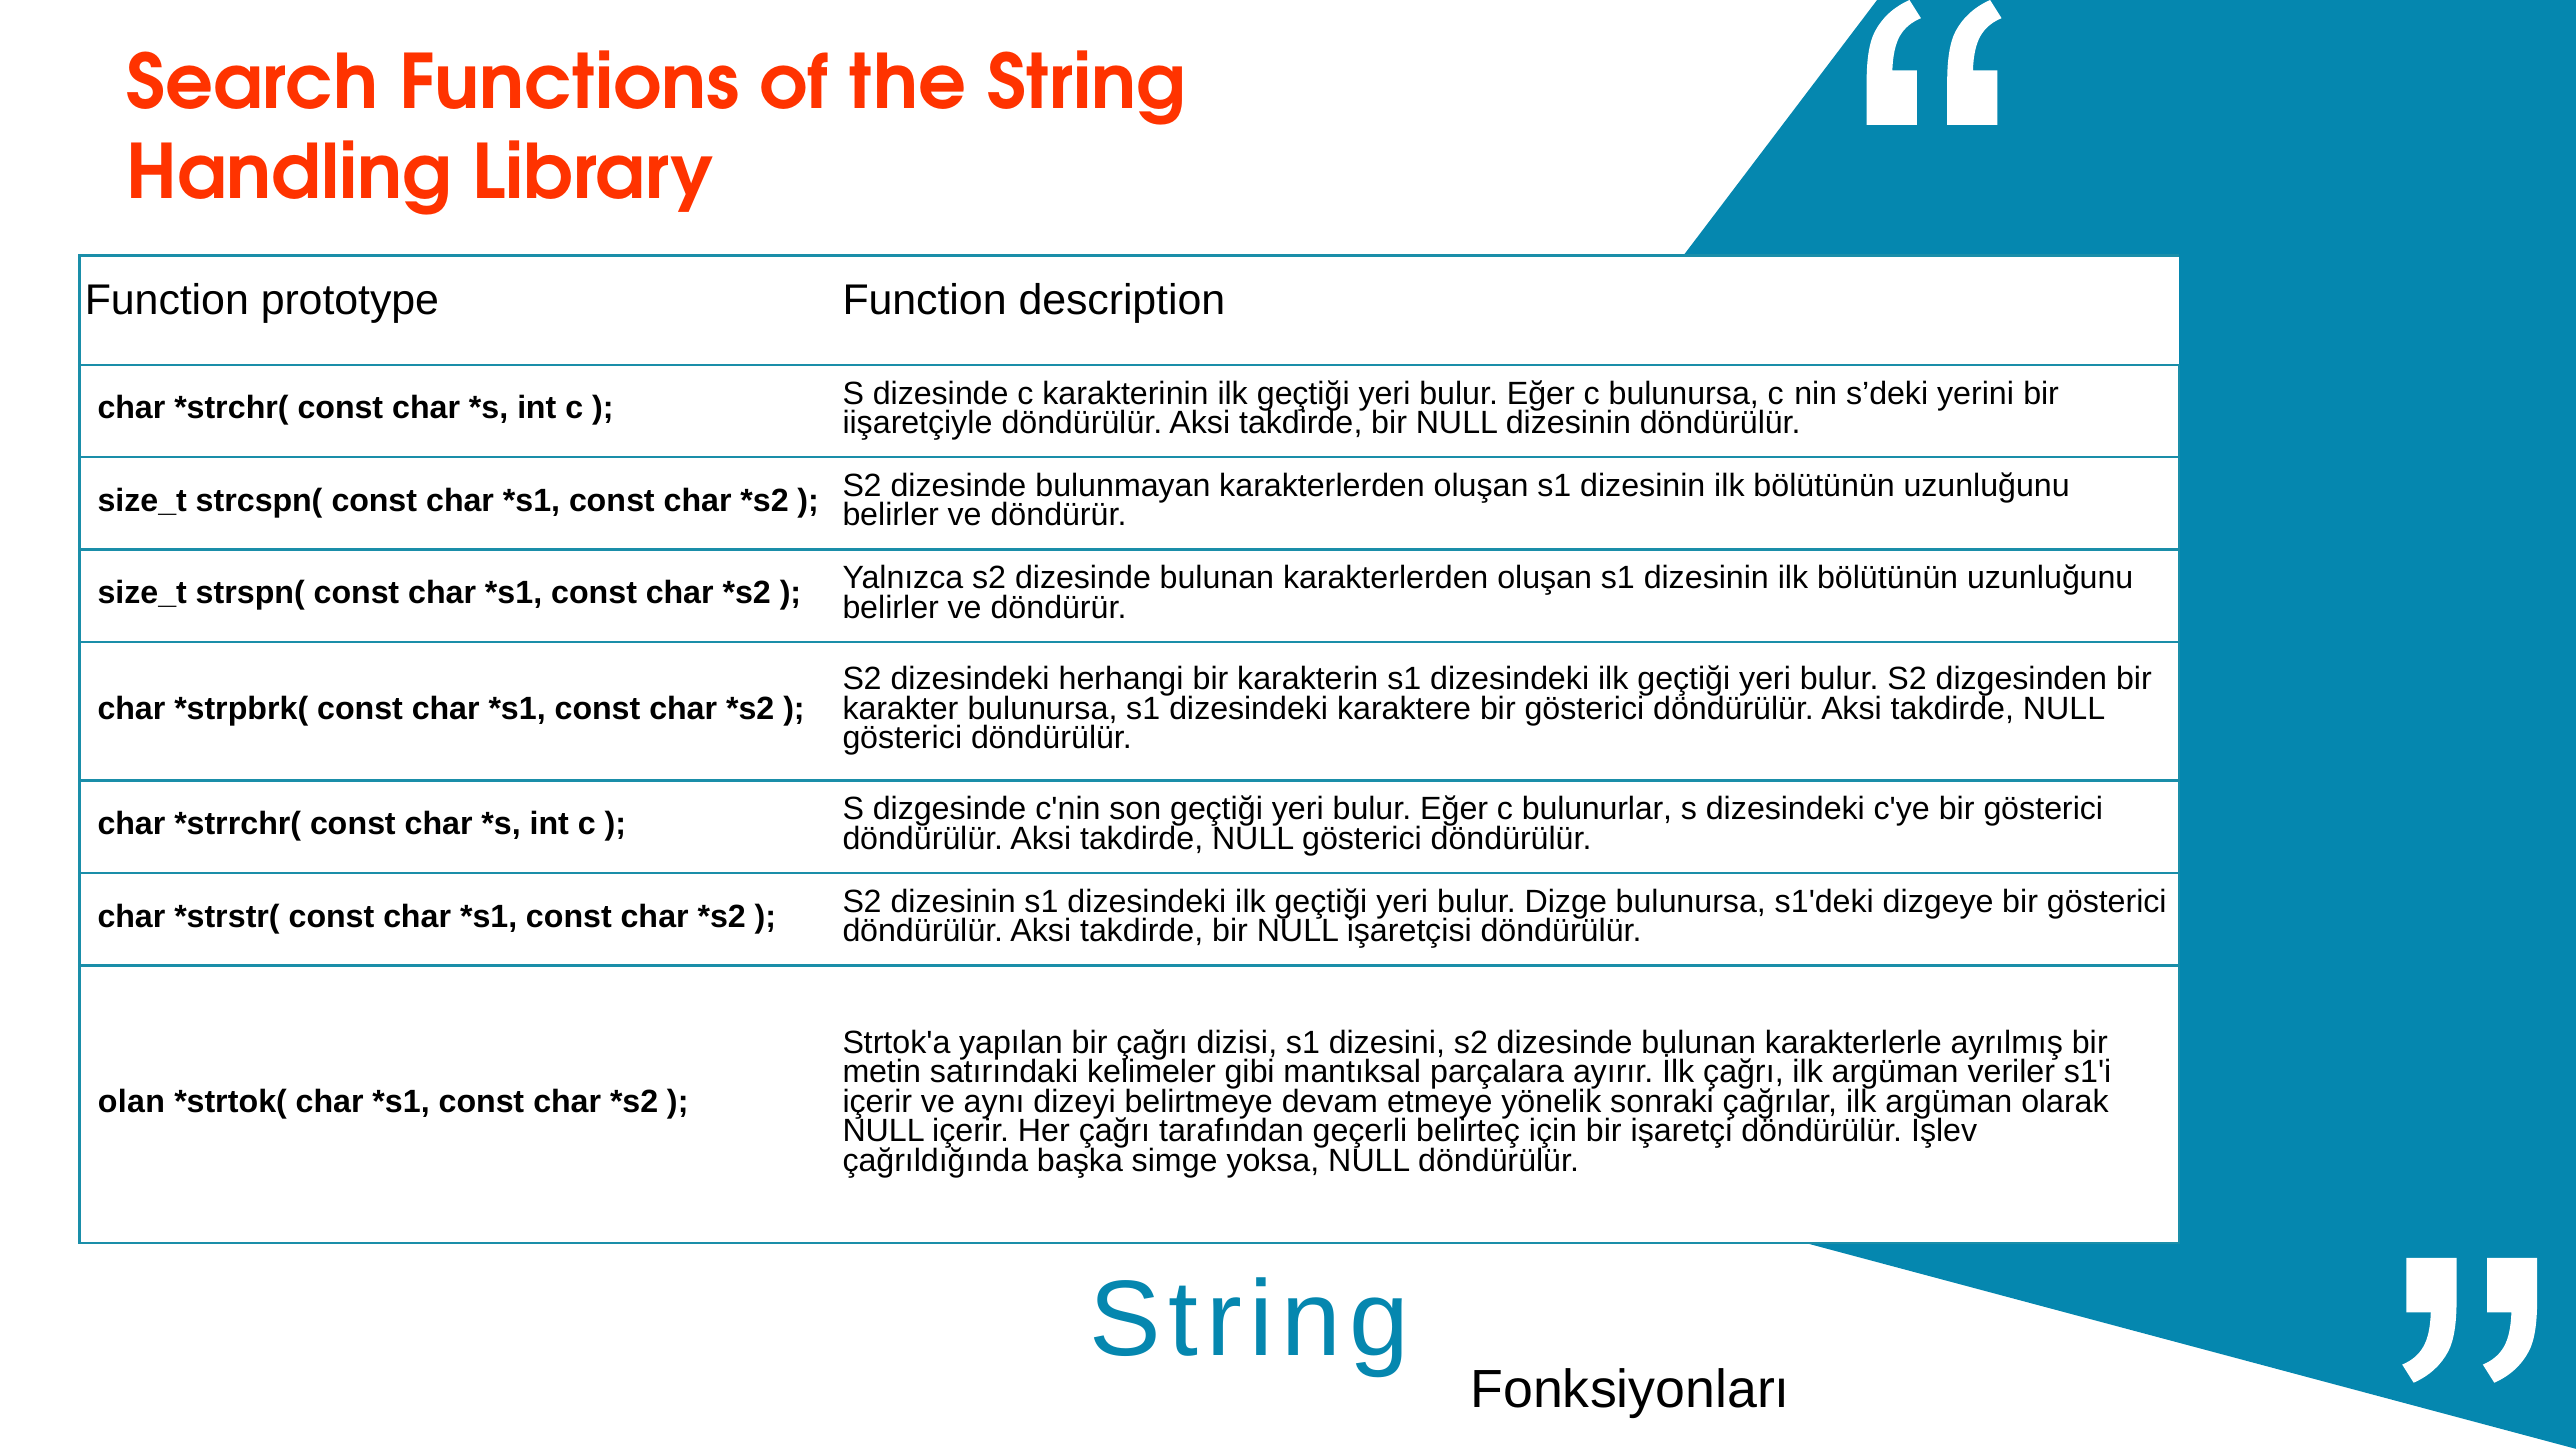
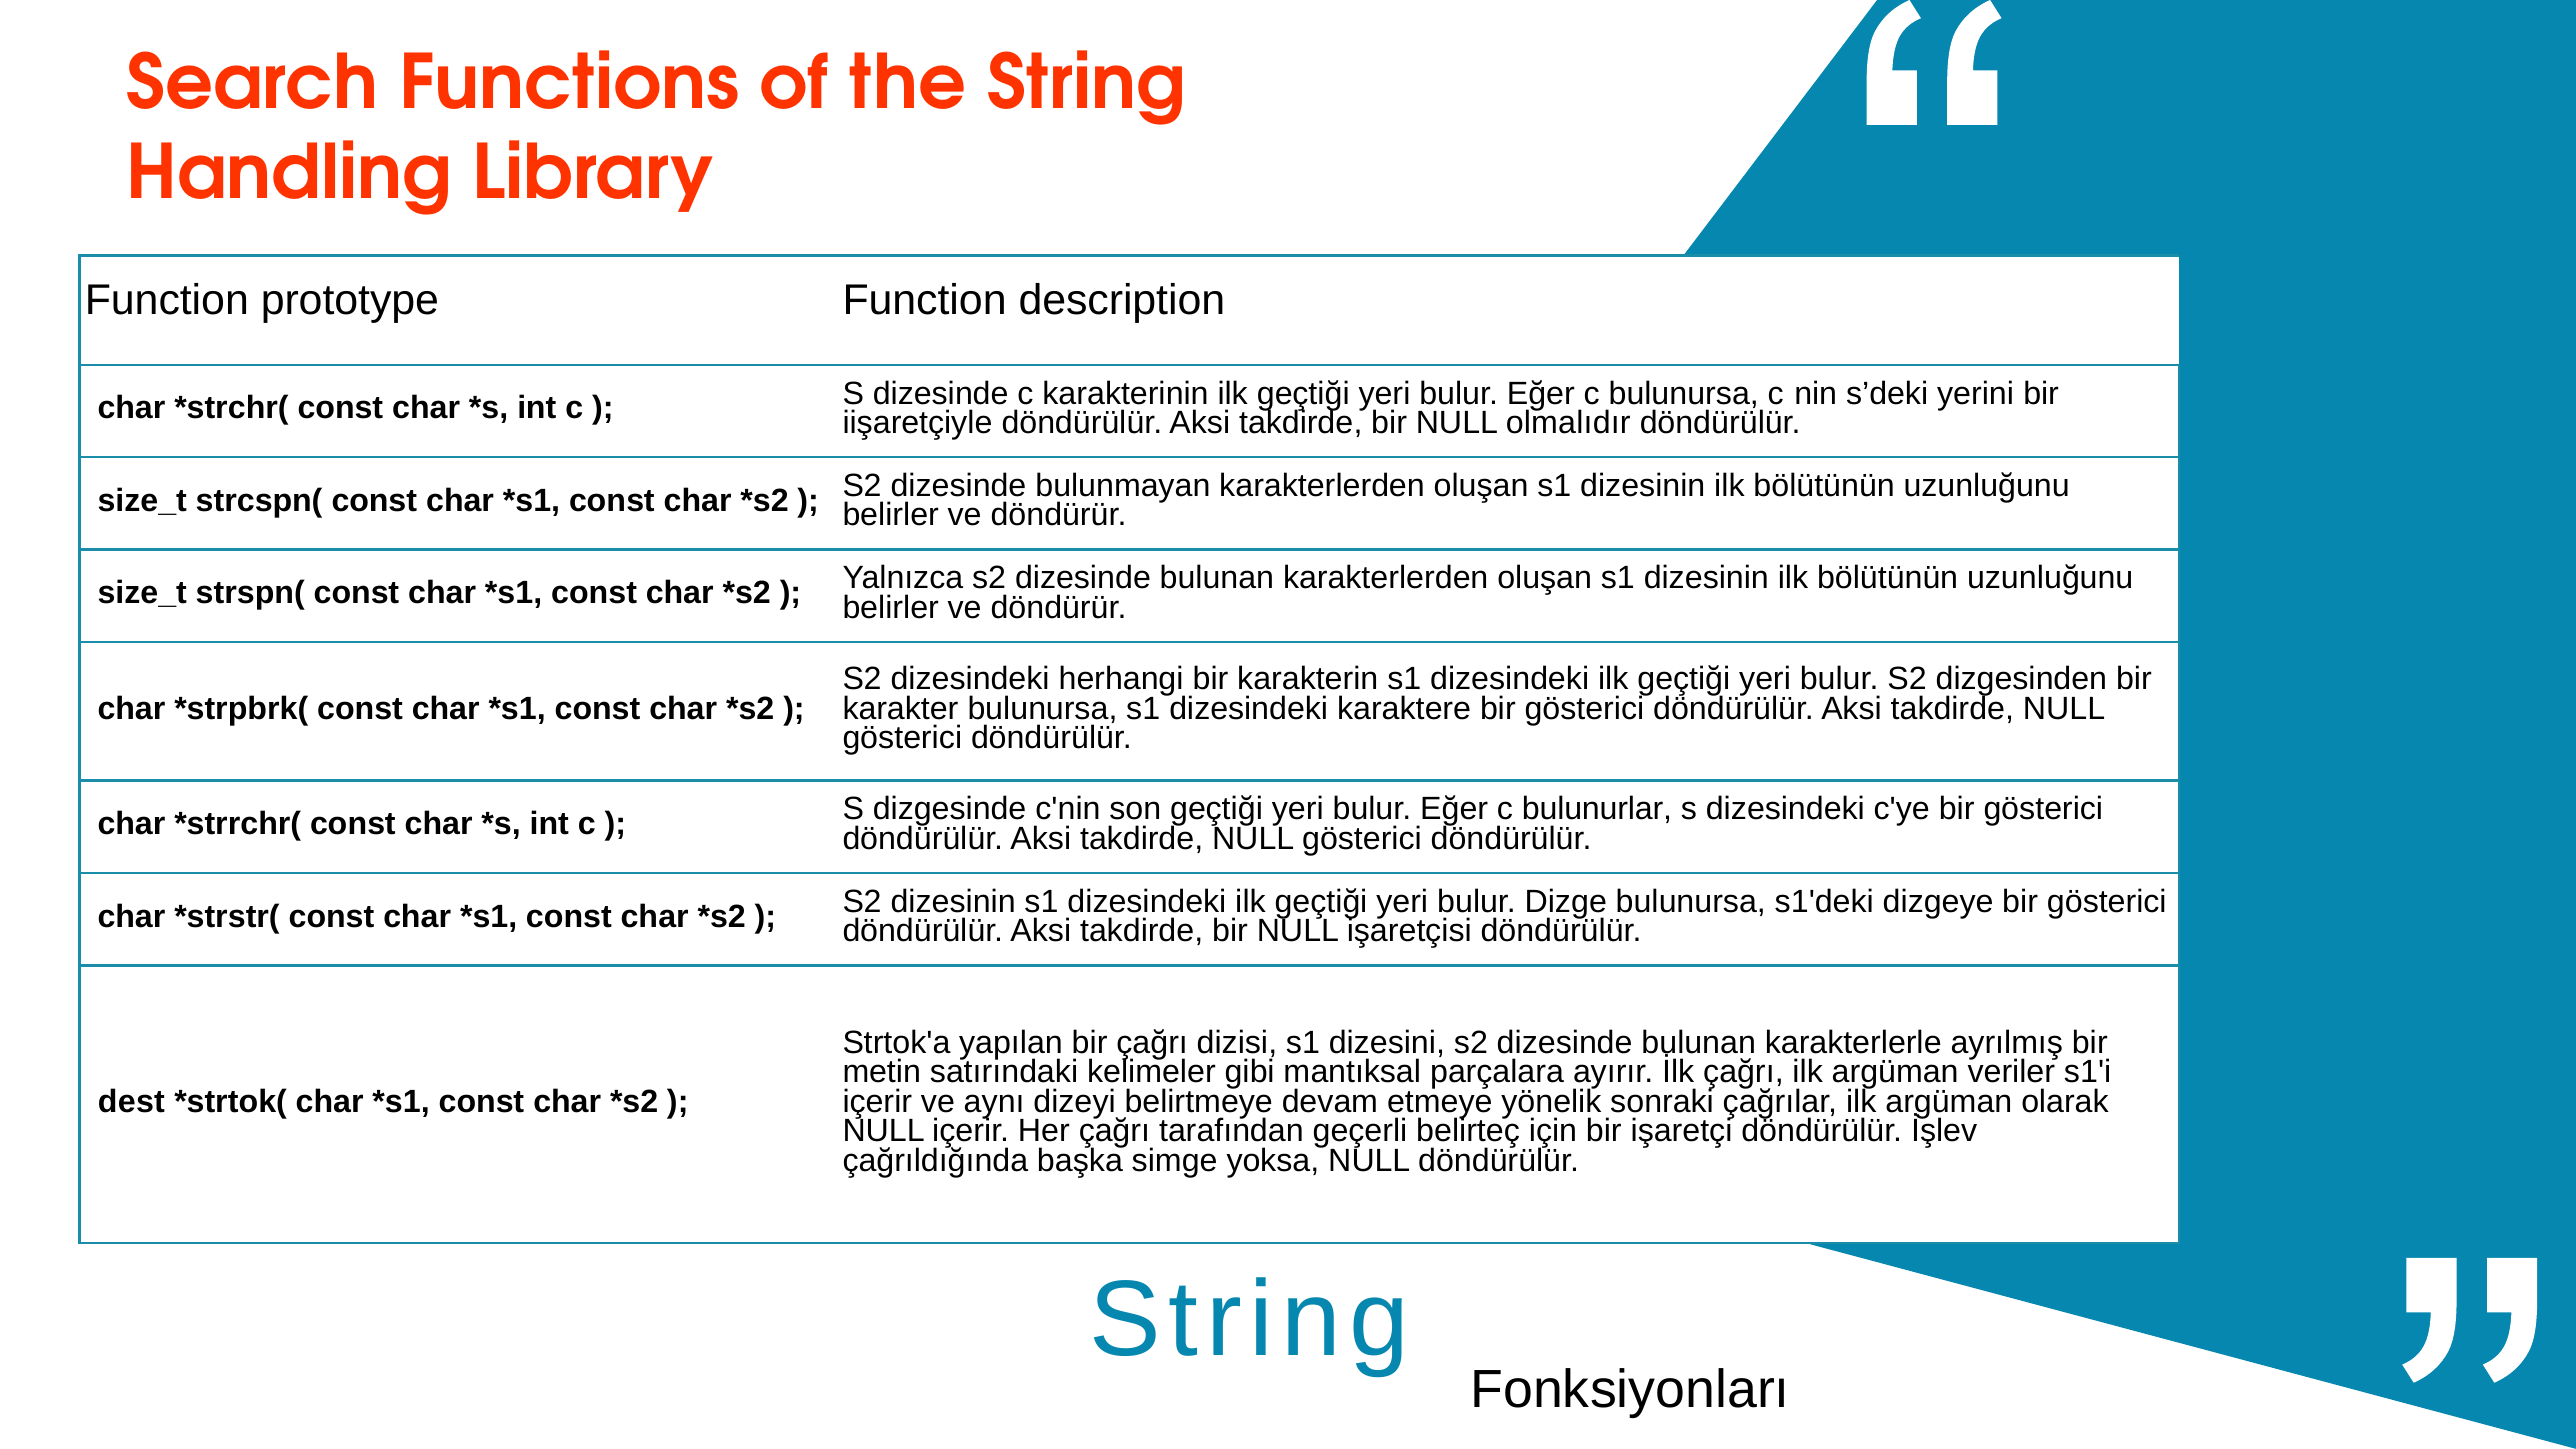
NULL dizesinin: dizesinin -> olmalıdır
olan: olan -> dest
